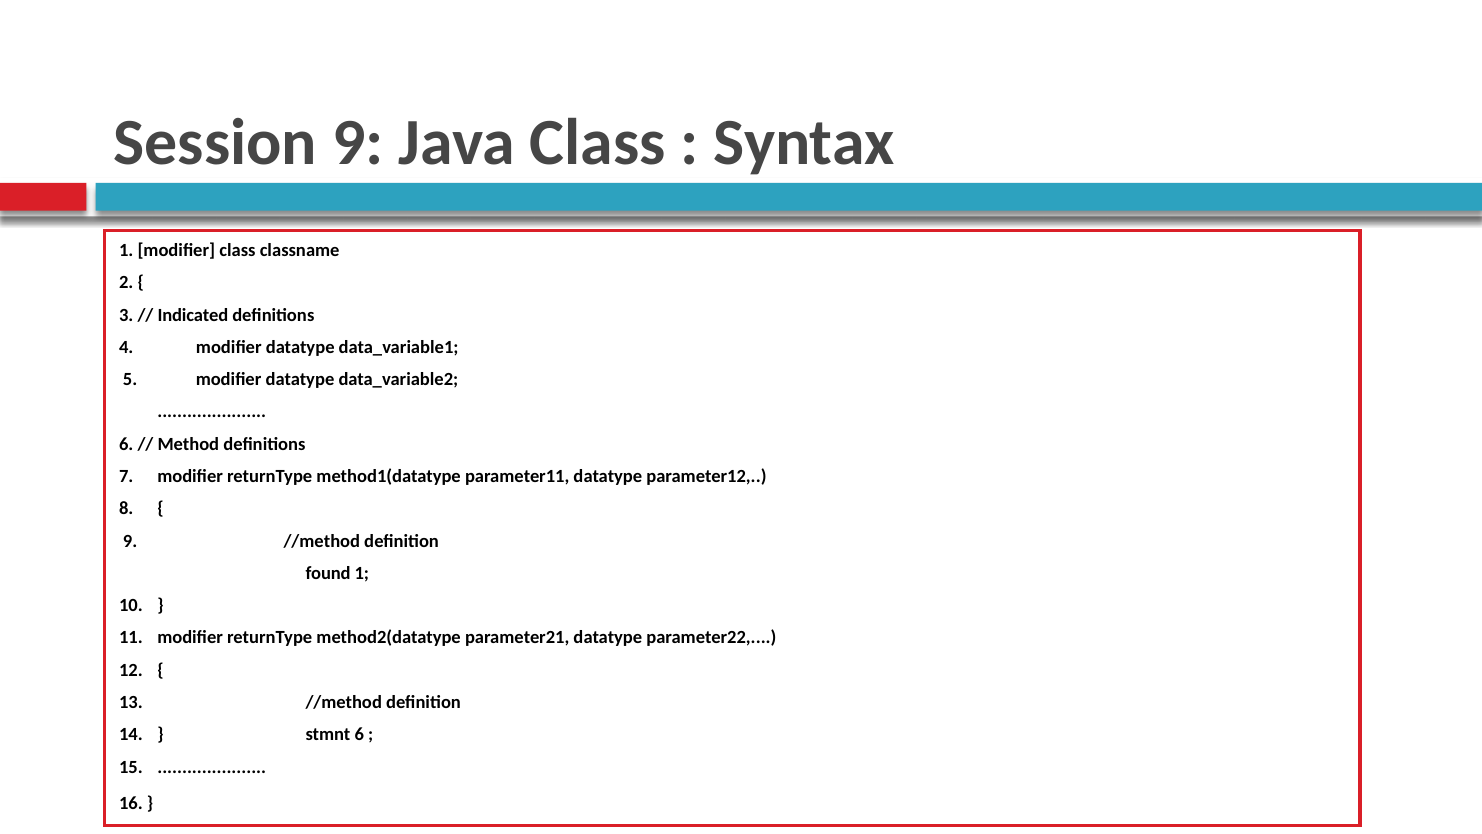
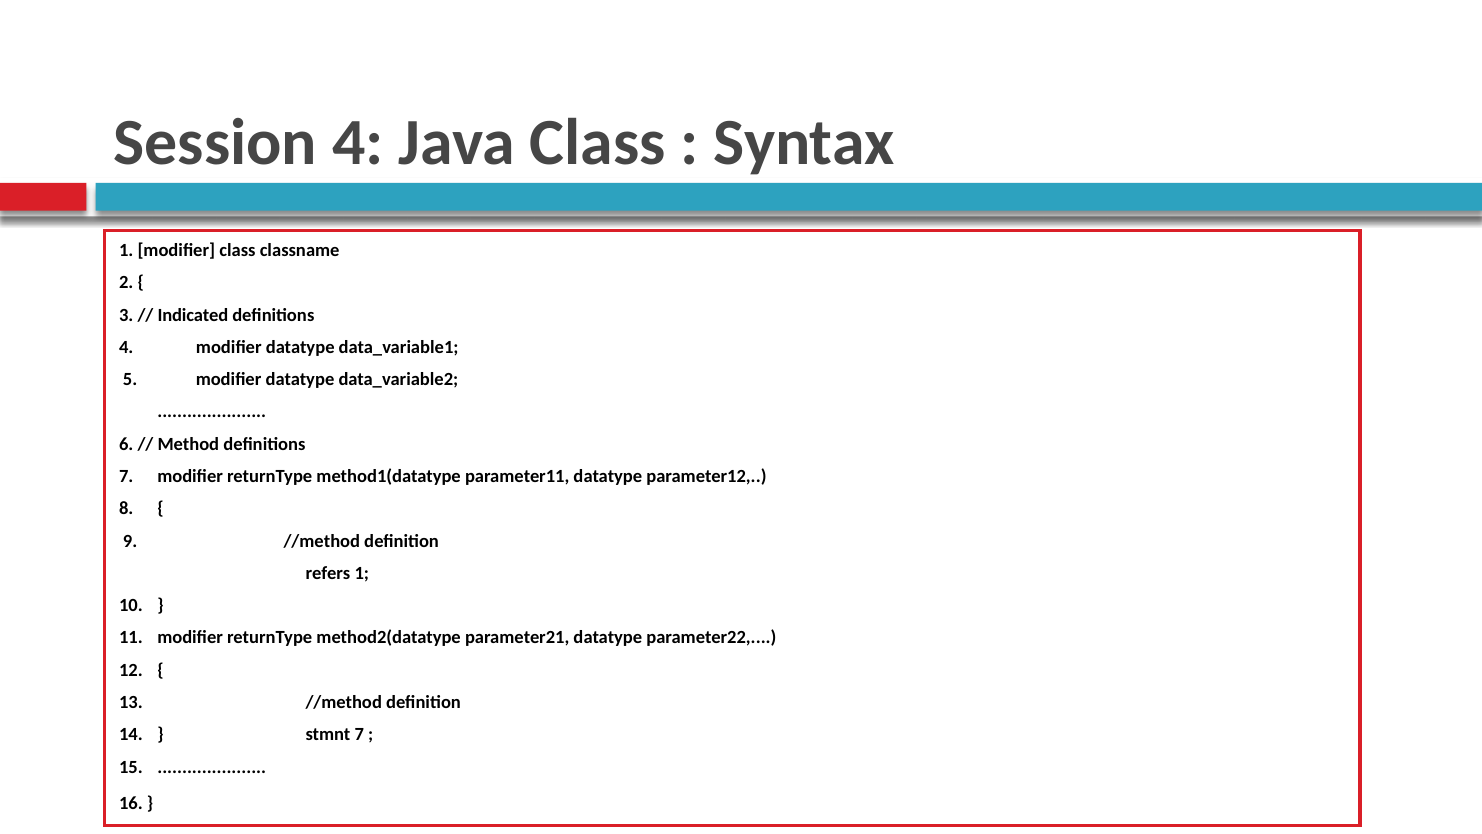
Session 9: 9 -> 4
found: found -> refers
stmnt 6: 6 -> 7
